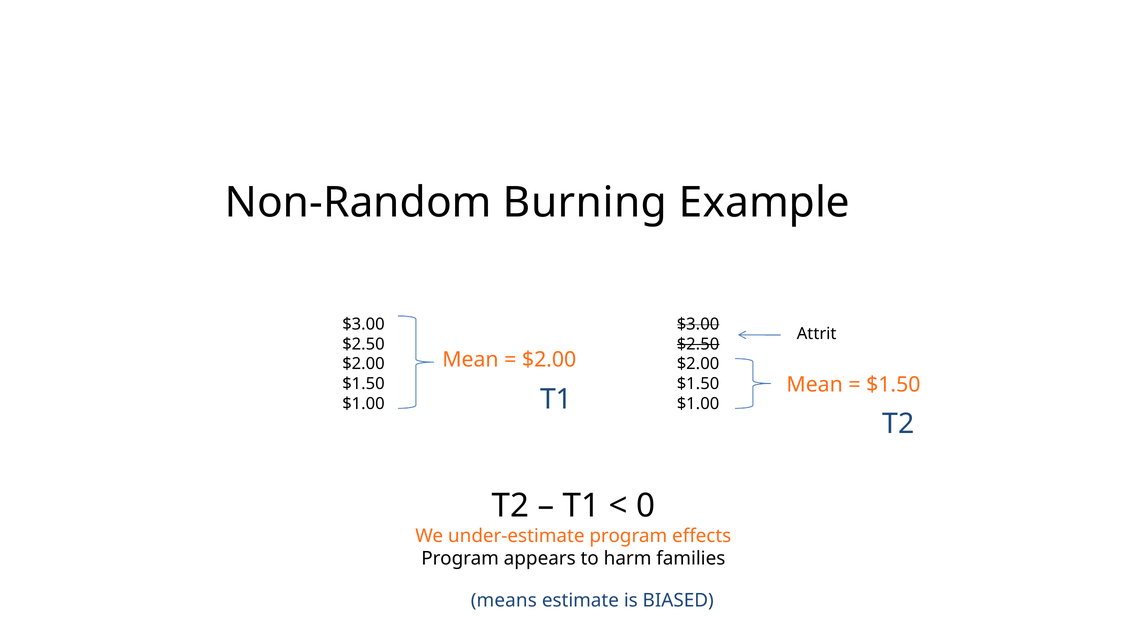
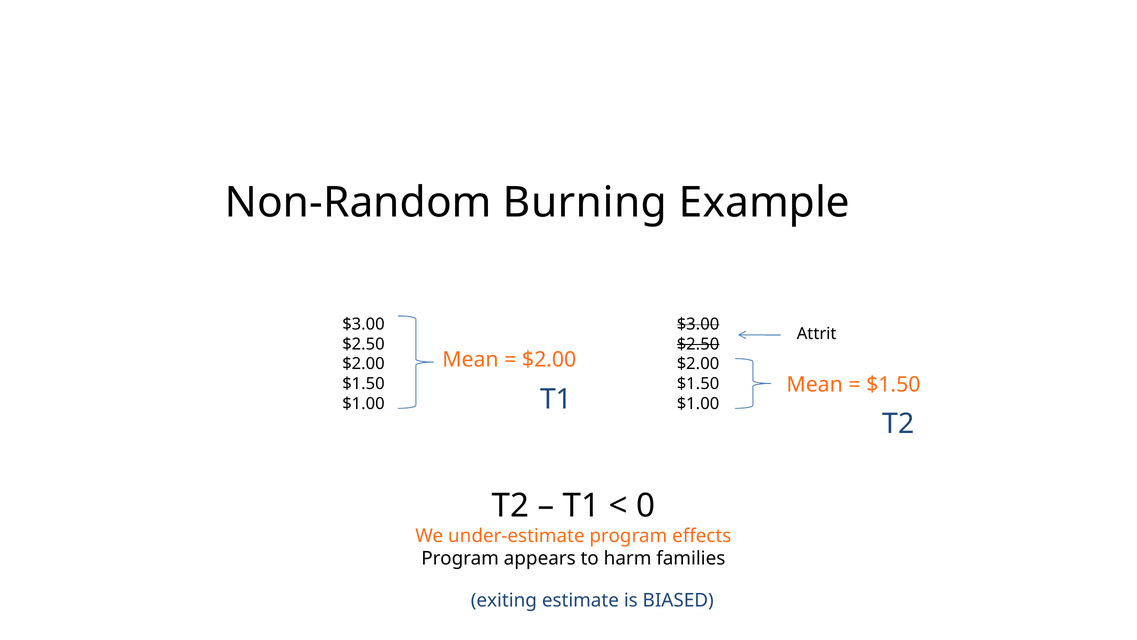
means: means -> exiting
